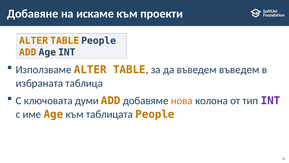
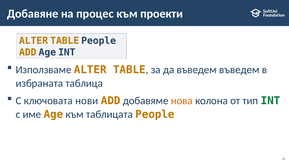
искаме: искаме -> процес
думи: думи -> нови
INT at (271, 100) colour: purple -> green
